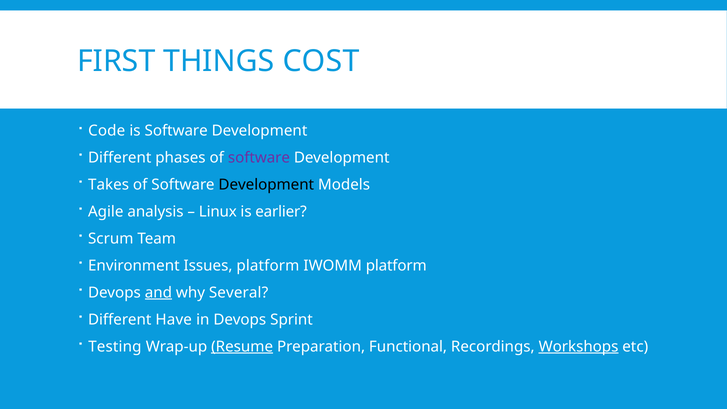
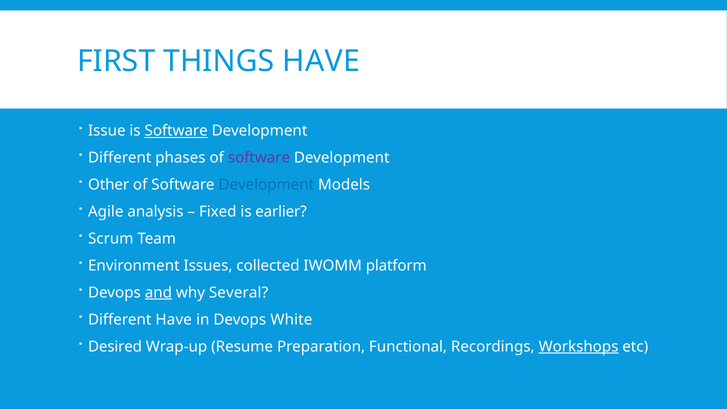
THINGS COST: COST -> HAVE
Code: Code -> Issue
Software at (176, 131) underline: none -> present
Takes: Takes -> Other
Development at (266, 185) colour: black -> blue
Linux: Linux -> Fixed
Issues platform: platform -> collected
Sprint: Sprint -> White
Testing: Testing -> Desired
Resume underline: present -> none
